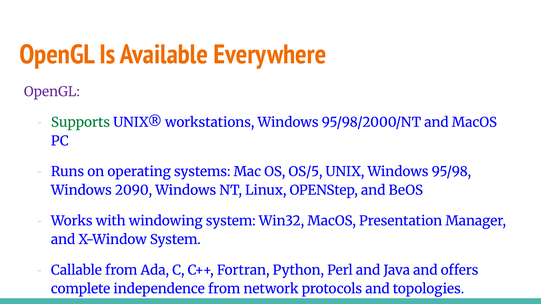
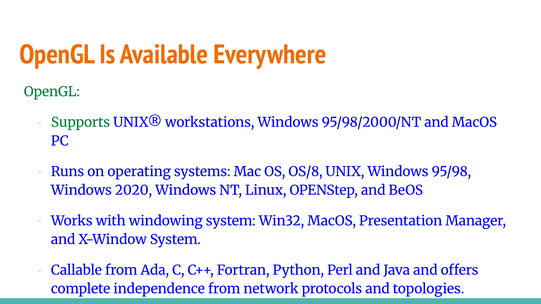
OpenGL at (52, 92) colour: purple -> green
OS/5: OS/5 -> OS/8
2090: 2090 -> 2020
